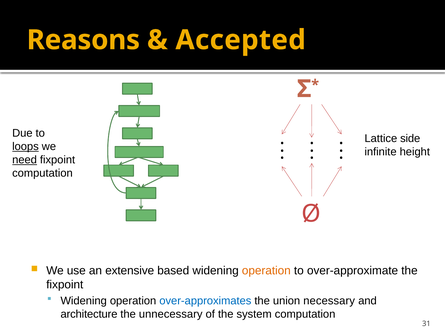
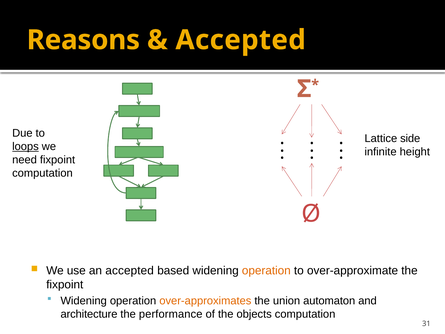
need underline: present -> none
an extensive: extensive -> accepted
over-approximates colour: blue -> orange
necessary: necessary -> automaton
unnecessary: unnecessary -> performance
system: system -> objects
